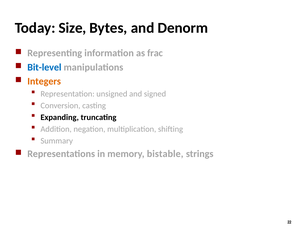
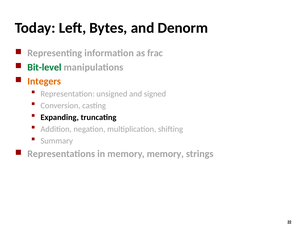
Size: Size -> Left
Bit-level colour: blue -> green
memory bistable: bistable -> memory
